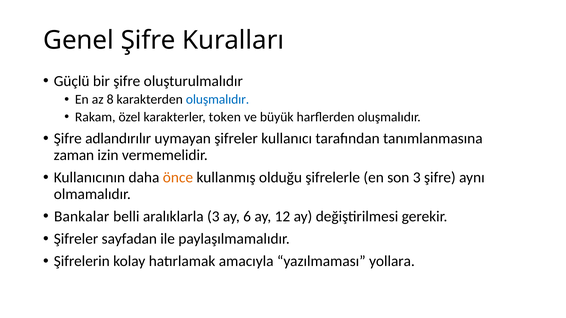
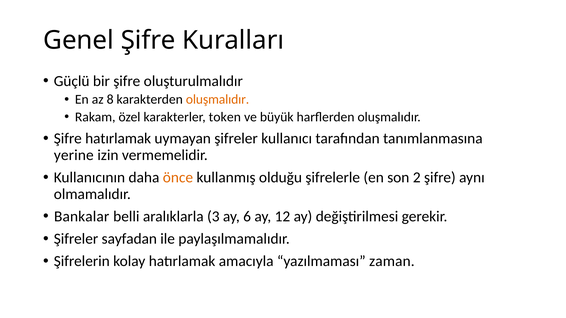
oluşmalıdır at (218, 100) colour: blue -> orange
Şifre adlandırılır: adlandırılır -> hatırlamak
zaman: zaman -> yerine
son 3: 3 -> 2
yollara: yollara -> zaman
